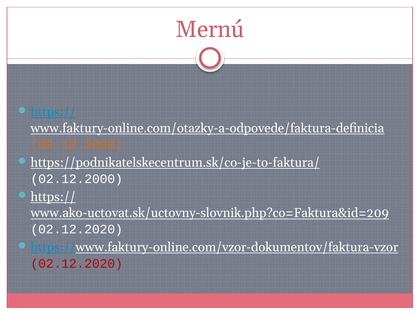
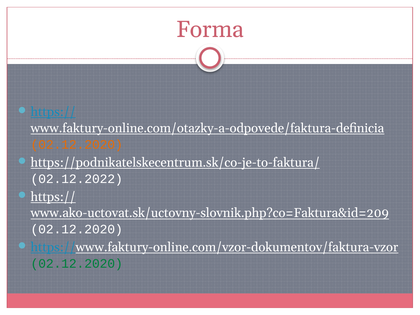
Mernú: Mernú -> Forma
02.12.2000: 02.12.2000 -> 02.12.2022
02.12.2020 at (77, 264) colour: red -> green
